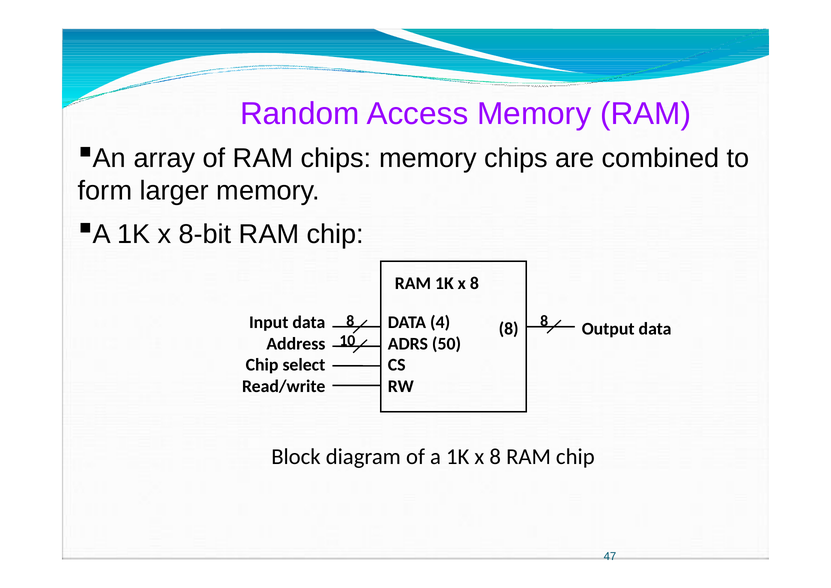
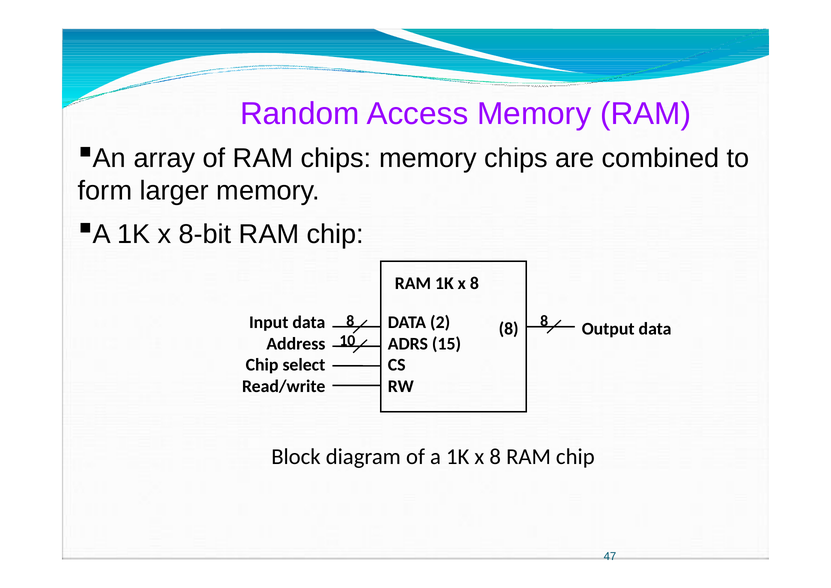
4: 4 -> 2
50: 50 -> 15
